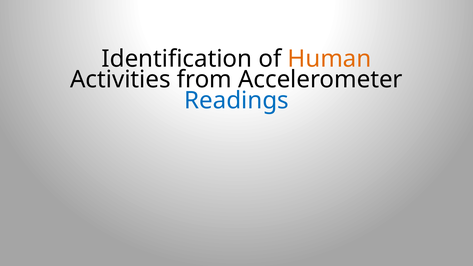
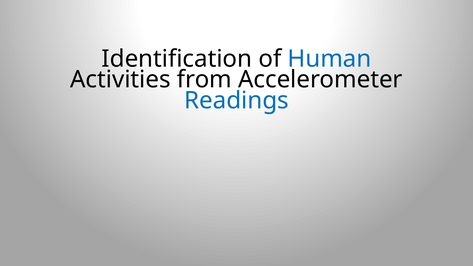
Human colour: orange -> blue
